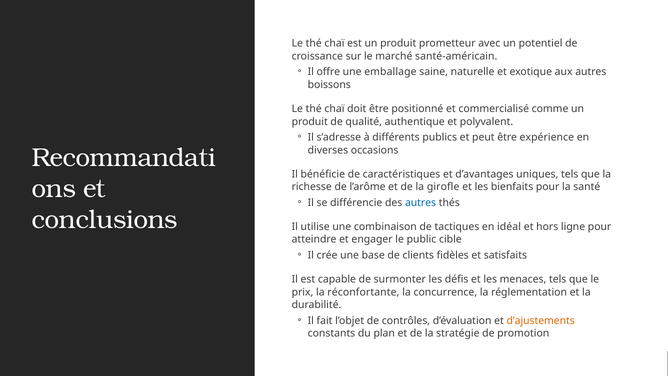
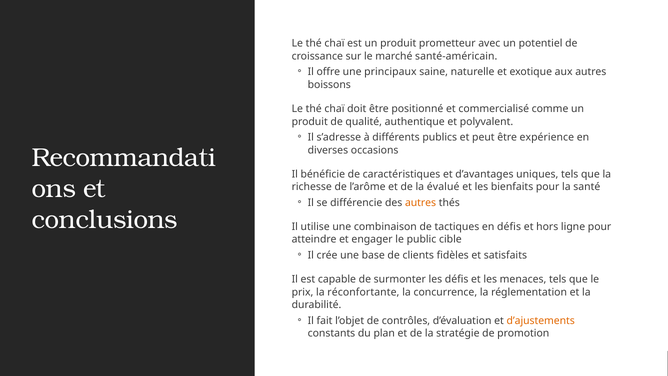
emballage: emballage -> principaux
girofle: girofle -> évalué
autres at (421, 203) colour: blue -> orange
en idéal: idéal -> défis
